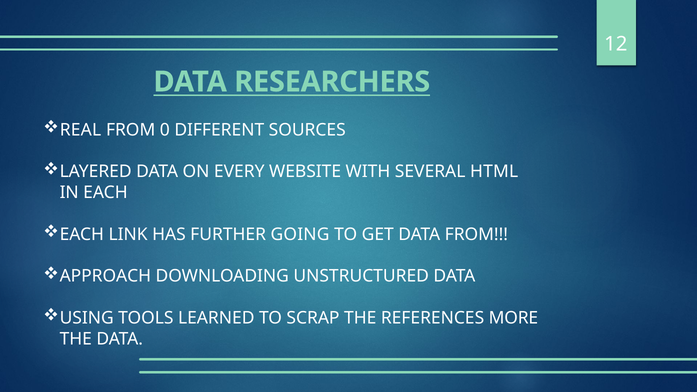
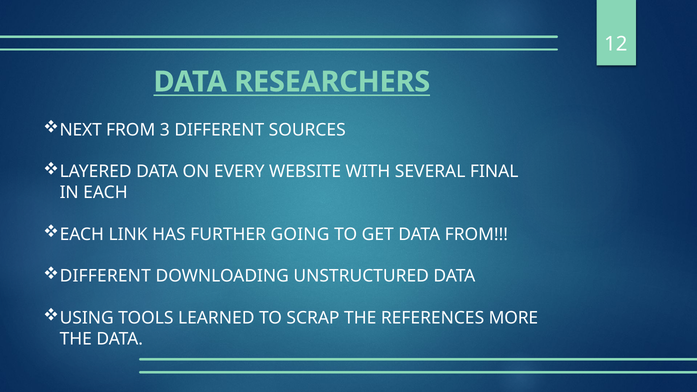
REAL: REAL -> NEXT
0: 0 -> 3
HTML: HTML -> FINAL
APPROACH at (105, 276): APPROACH -> DIFFERENT
